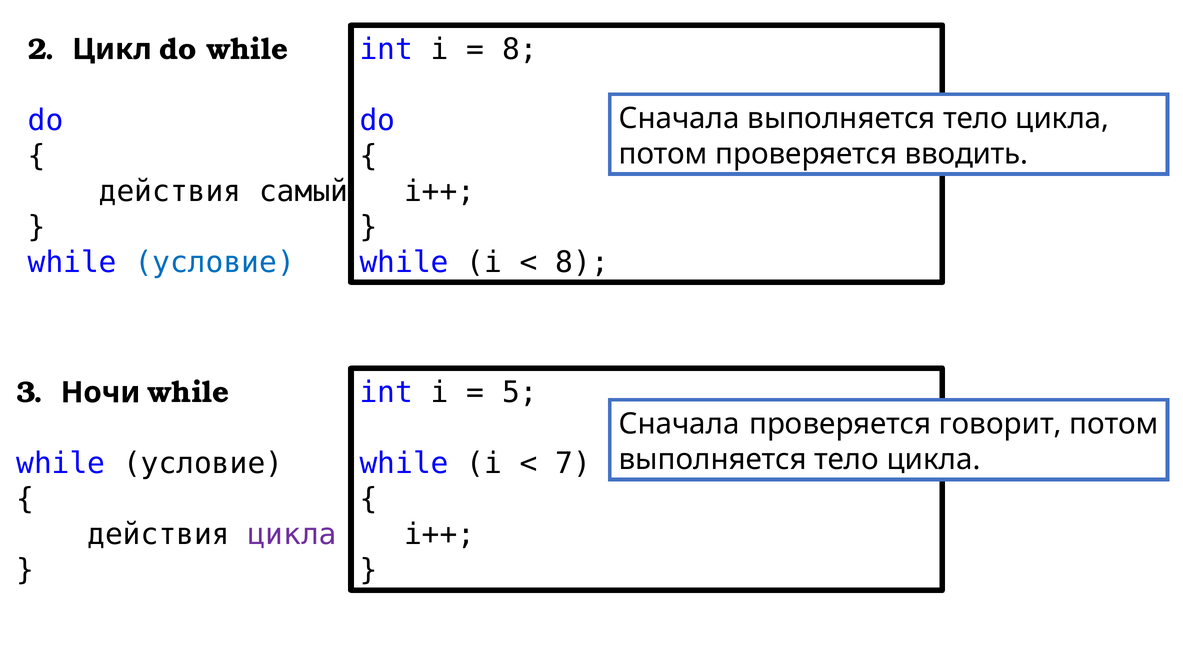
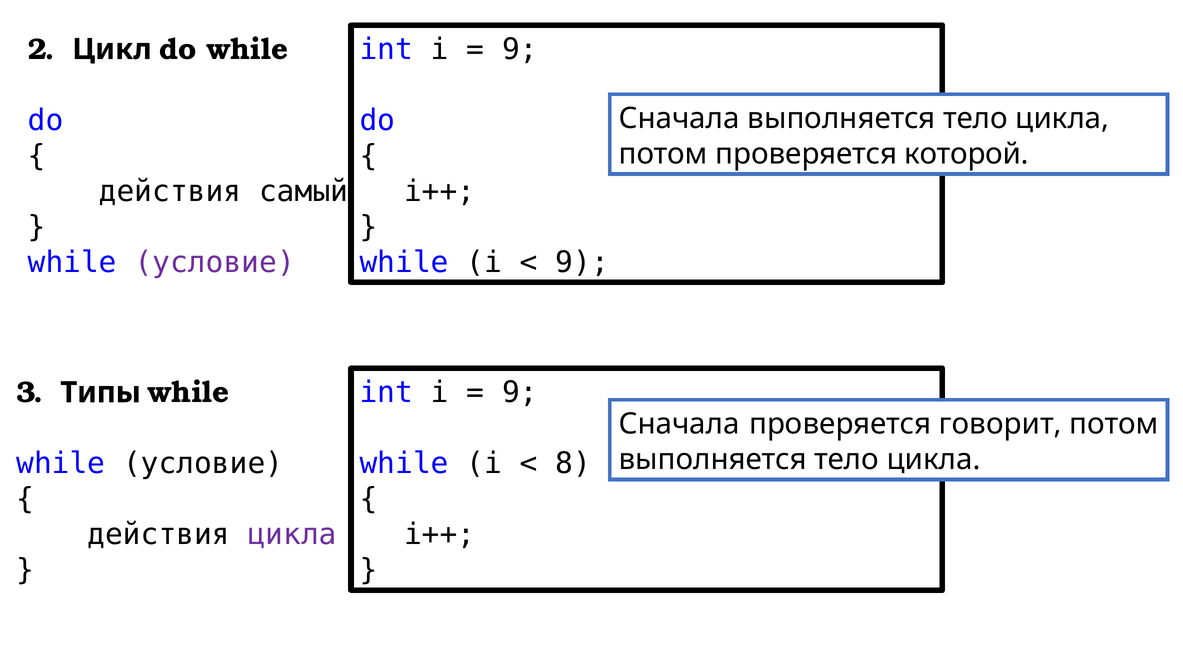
8 at (520, 49): 8 -> 9
вводить: вводить -> которой
условие at (215, 262) colour: blue -> purple
8 at (582, 262): 8 -> 9
5 at (520, 392): 5 -> 9
Ночи: Ночи -> Типы
7: 7 -> 8
